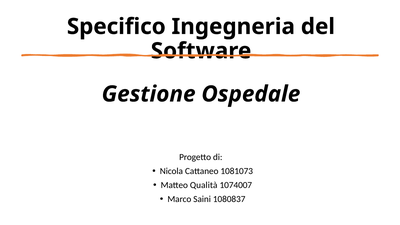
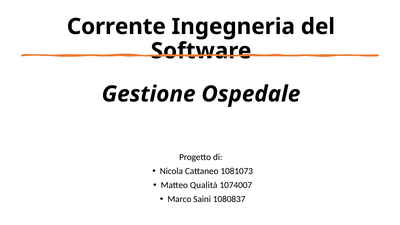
Specifico: Specifico -> Corrente
